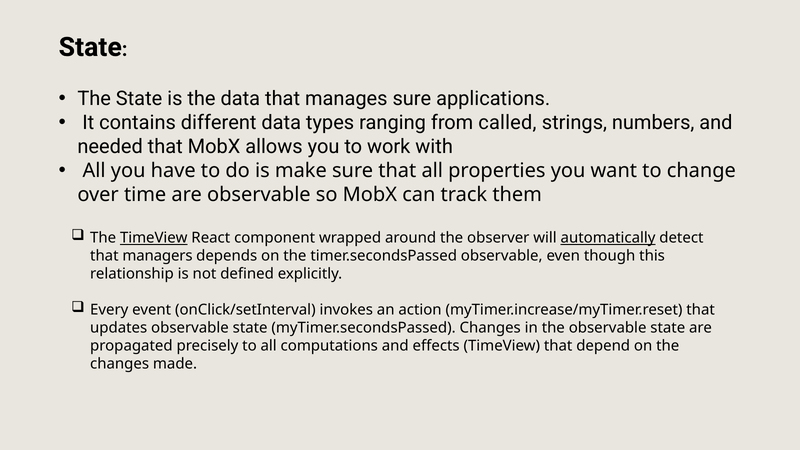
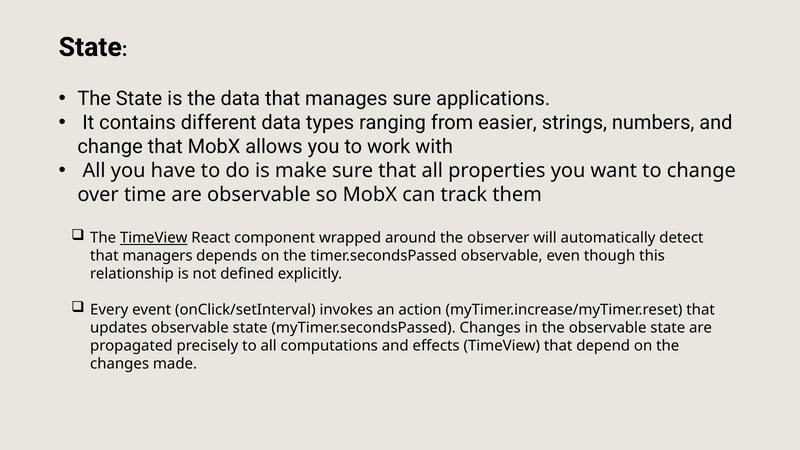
called: called -> easier
needed at (110, 147): needed -> change
automatically underline: present -> none
